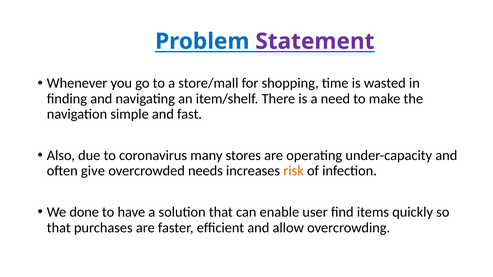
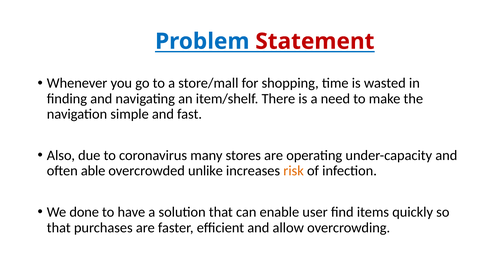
Statement colour: purple -> red
give: give -> able
needs: needs -> unlike
